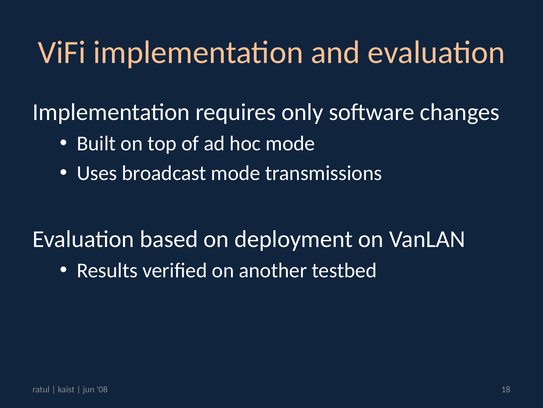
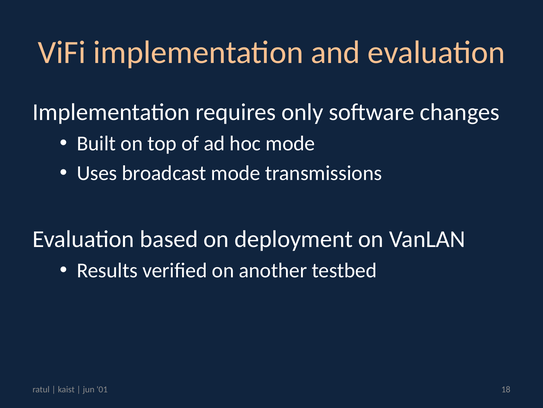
08: 08 -> 01
